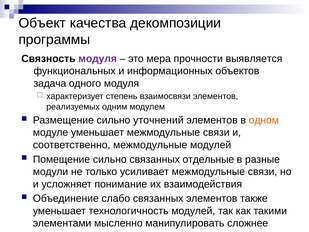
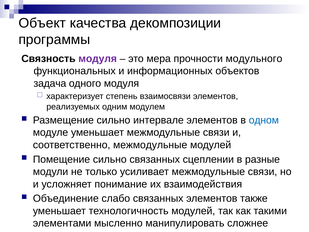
выявляется: выявляется -> модульного
уточнений: уточнений -> интервале
одном colour: orange -> blue
отдельные: отдельные -> сцеплении
